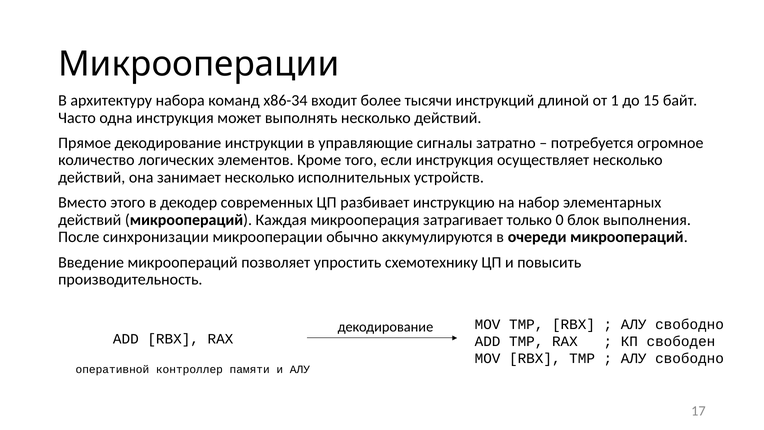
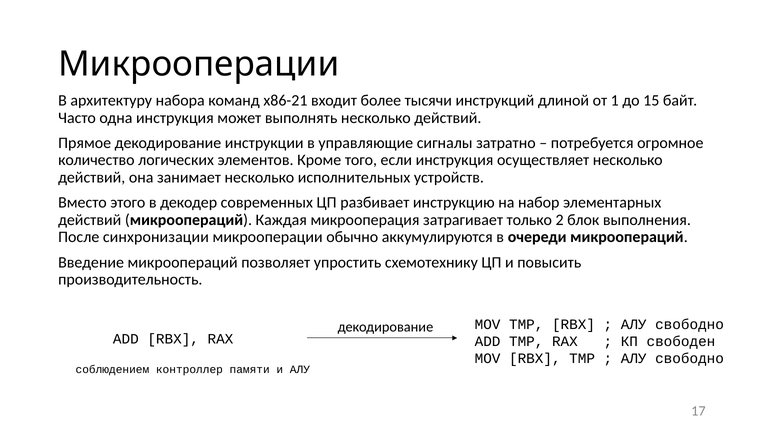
x86-34: x86-34 -> x86-21
0: 0 -> 2
оперативной: оперативной -> соблюдением
